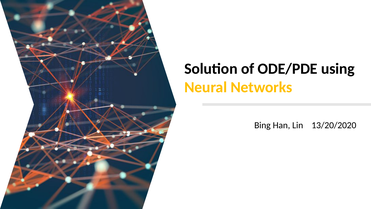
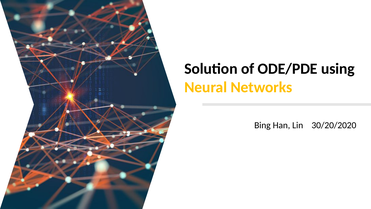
13/20/2020: 13/20/2020 -> 30/20/2020
